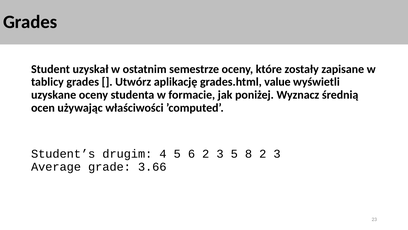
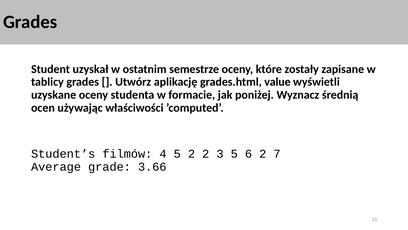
drugim: drugim -> filmów
5 6: 6 -> 2
8: 8 -> 6
3 at (277, 154): 3 -> 7
